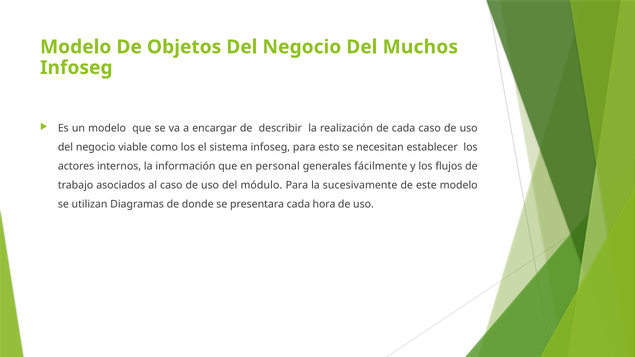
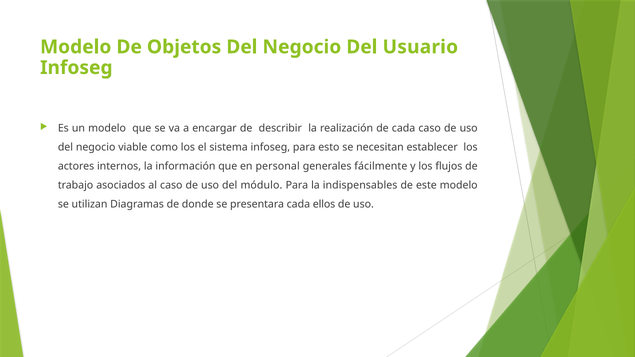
Muchos: Muchos -> Usuario
sucesivamente: sucesivamente -> indispensables
hora: hora -> ellos
